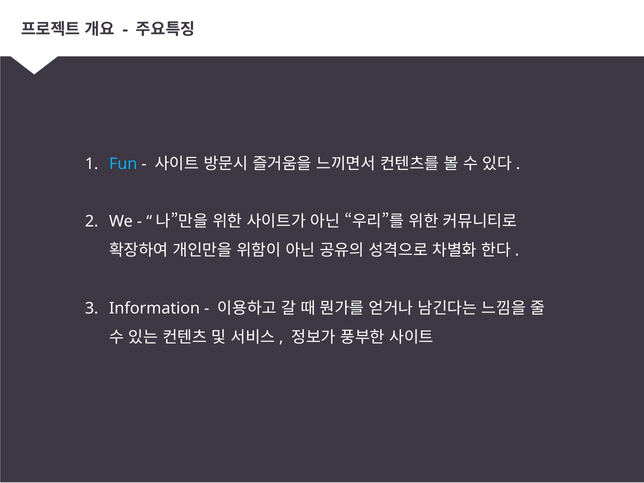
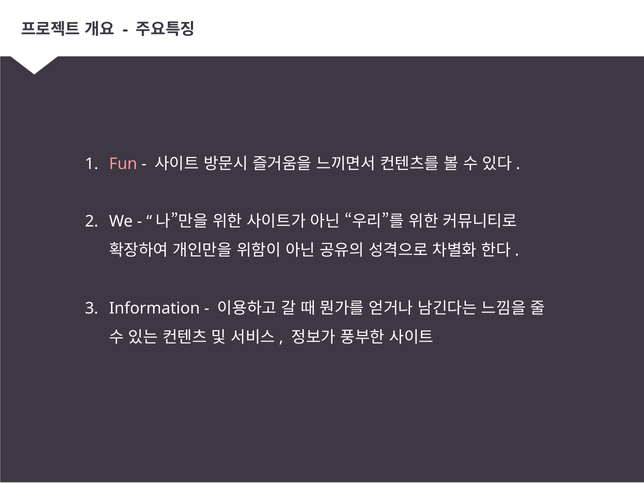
Fun colour: light blue -> pink
